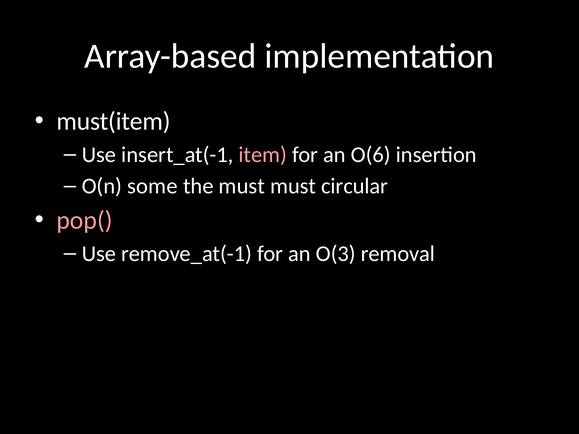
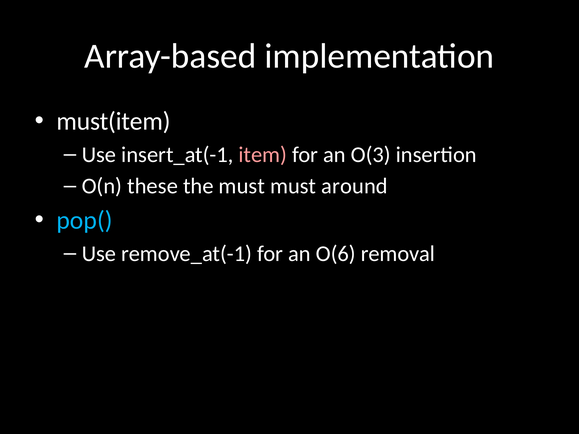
O(6: O(6 -> O(3
some: some -> these
circular: circular -> around
pop( colour: pink -> light blue
O(3: O(3 -> O(6
